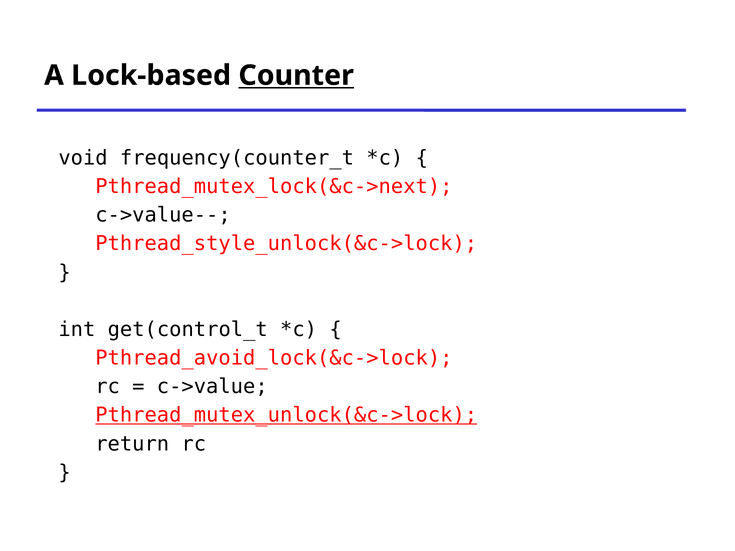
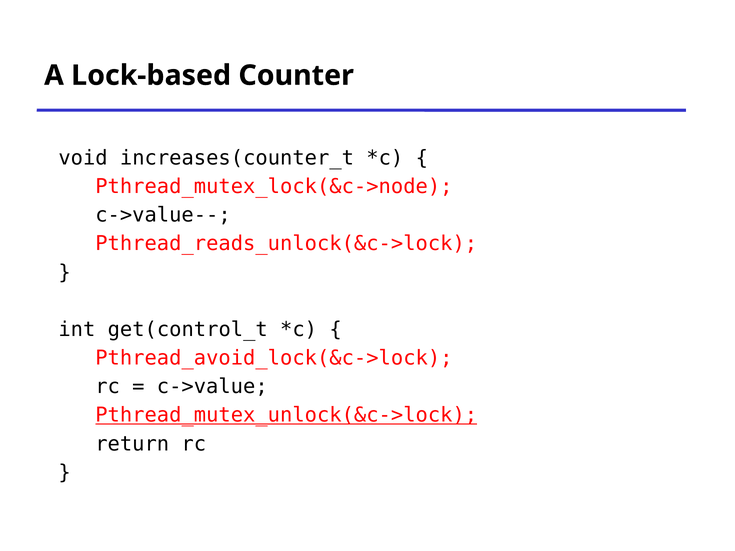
Counter underline: present -> none
frequency(counter_t: frequency(counter_t -> increases(counter_t
Pthread_mutex_lock(&c->next: Pthread_mutex_lock(&c->next -> Pthread_mutex_lock(&c->node
Pthread_style_unlock(&c->lock: Pthread_style_unlock(&c->lock -> Pthread_reads_unlock(&c->lock
